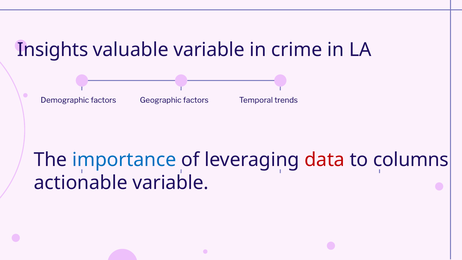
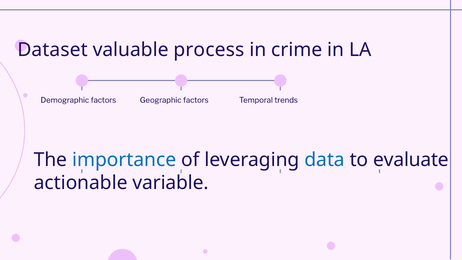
Insights: Insights -> Dataset
valuable variable: variable -> process
data colour: red -> blue
columns: columns -> evaluate
